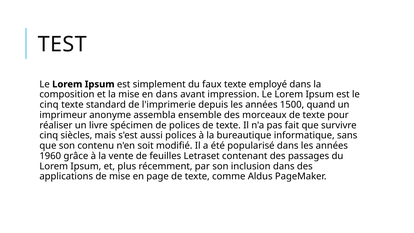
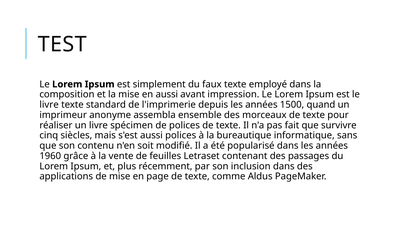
en dans: dans -> aussi
cinq at (49, 105): cinq -> livre
